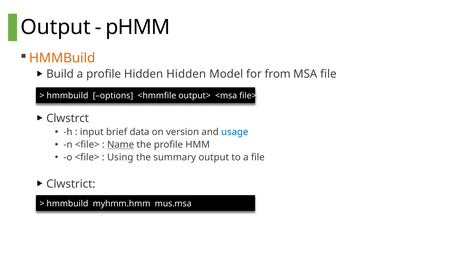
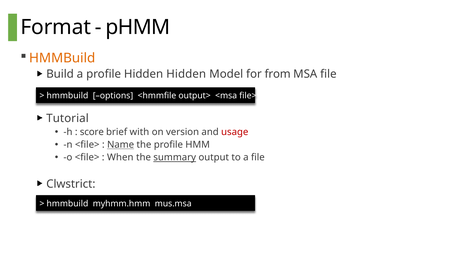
Output at (56, 27): Output -> Format
Clwstrct: Clwstrct -> Tutorial
input: input -> score
data: data -> with
usage colour: blue -> red
Using: Using -> When
summary underline: none -> present
